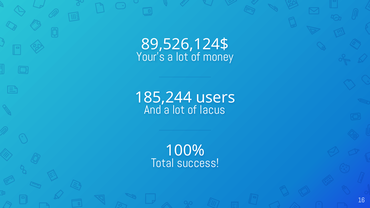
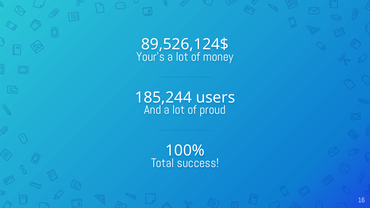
lacus: lacus -> proud
